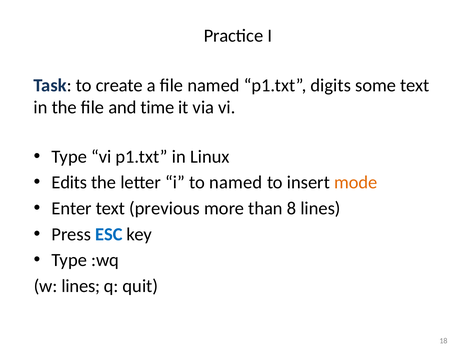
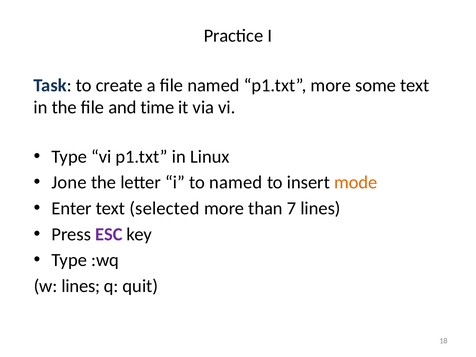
p1.txt digits: digits -> more
Edits: Edits -> Jone
previous: previous -> selected
8: 8 -> 7
ESC colour: blue -> purple
